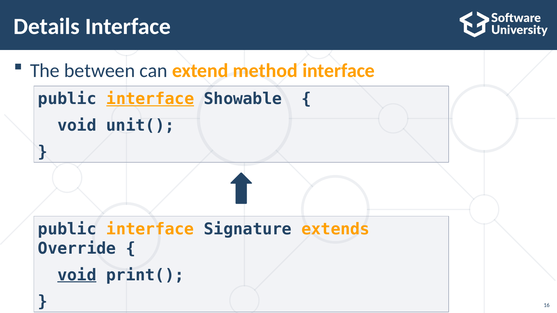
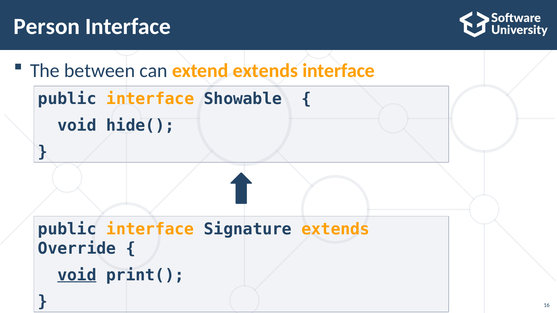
Details: Details -> Person
extend method: method -> extends
interface at (150, 99) underline: present -> none
unit(: unit( -> hide(
